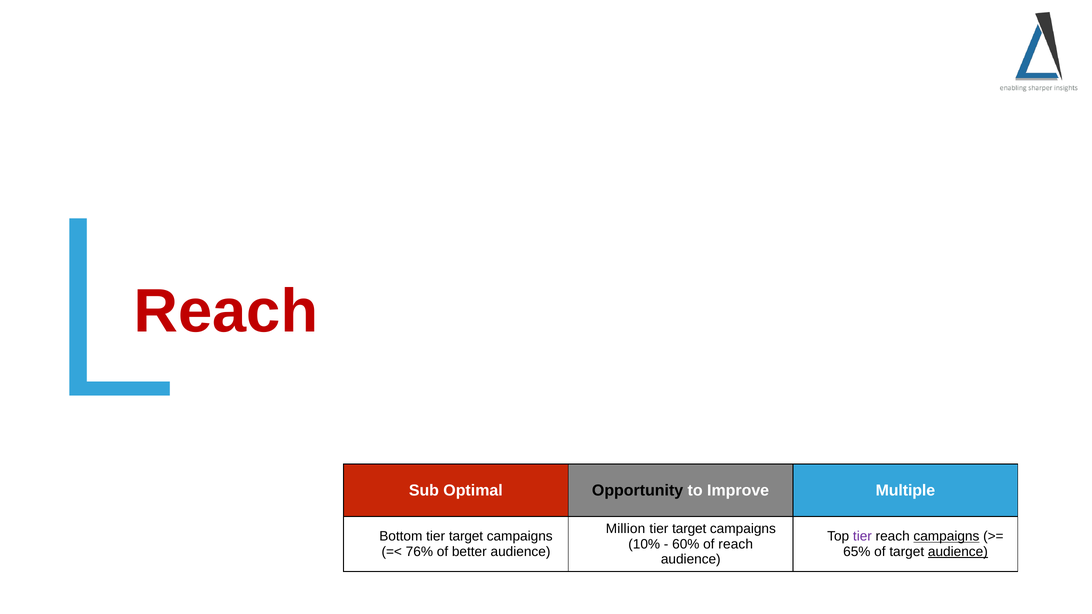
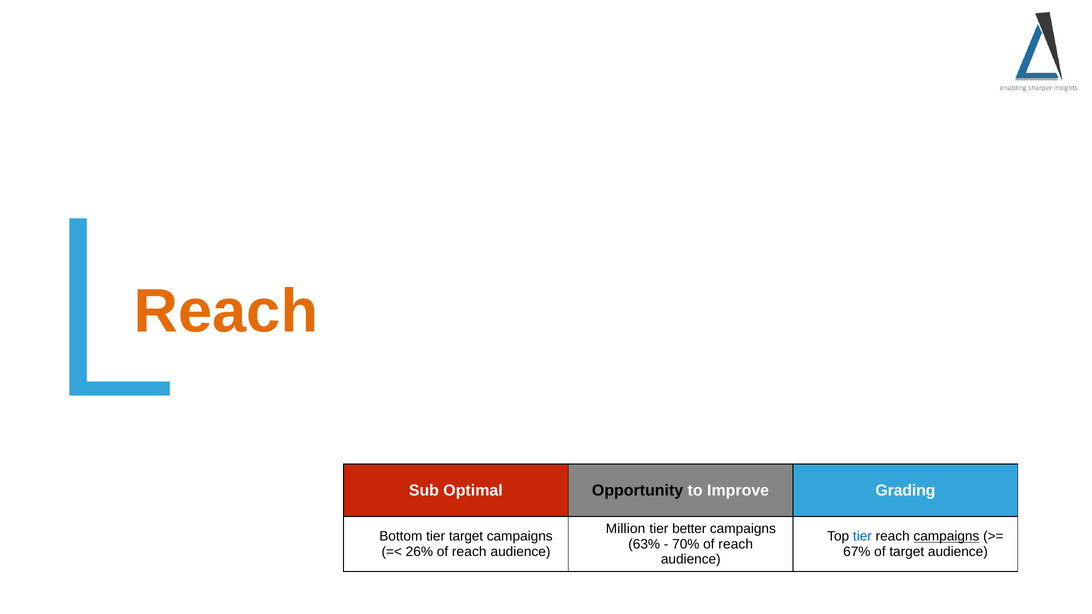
Reach at (226, 311) colour: red -> orange
Multiple: Multiple -> Grading
target at (689, 529): target -> better
tier at (862, 537) colour: purple -> blue
10%: 10% -> 63%
60%: 60% -> 70%
76%: 76% -> 26%
better at (469, 552): better -> reach
65%: 65% -> 67%
audience at (958, 552) underline: present -> none
